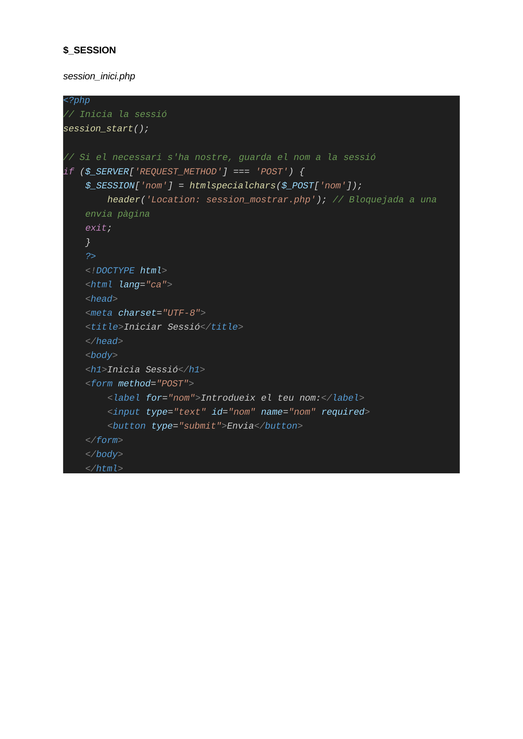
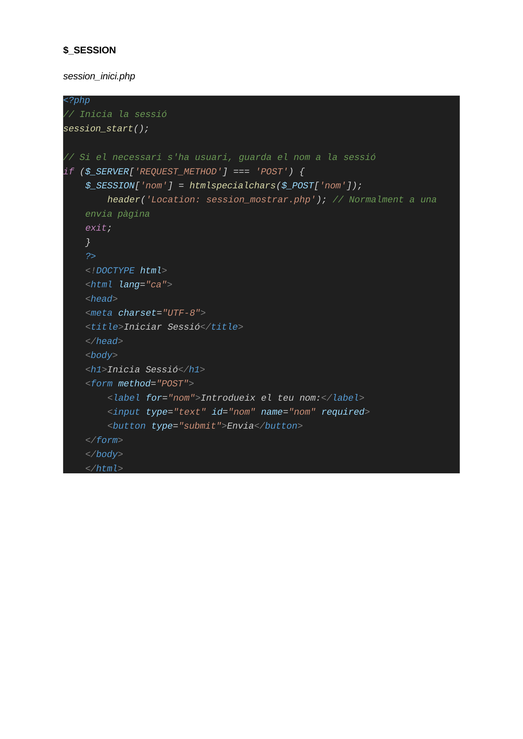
nostre: nostre -> usuari
Bloquejada: Bloquejada -> Normalment
